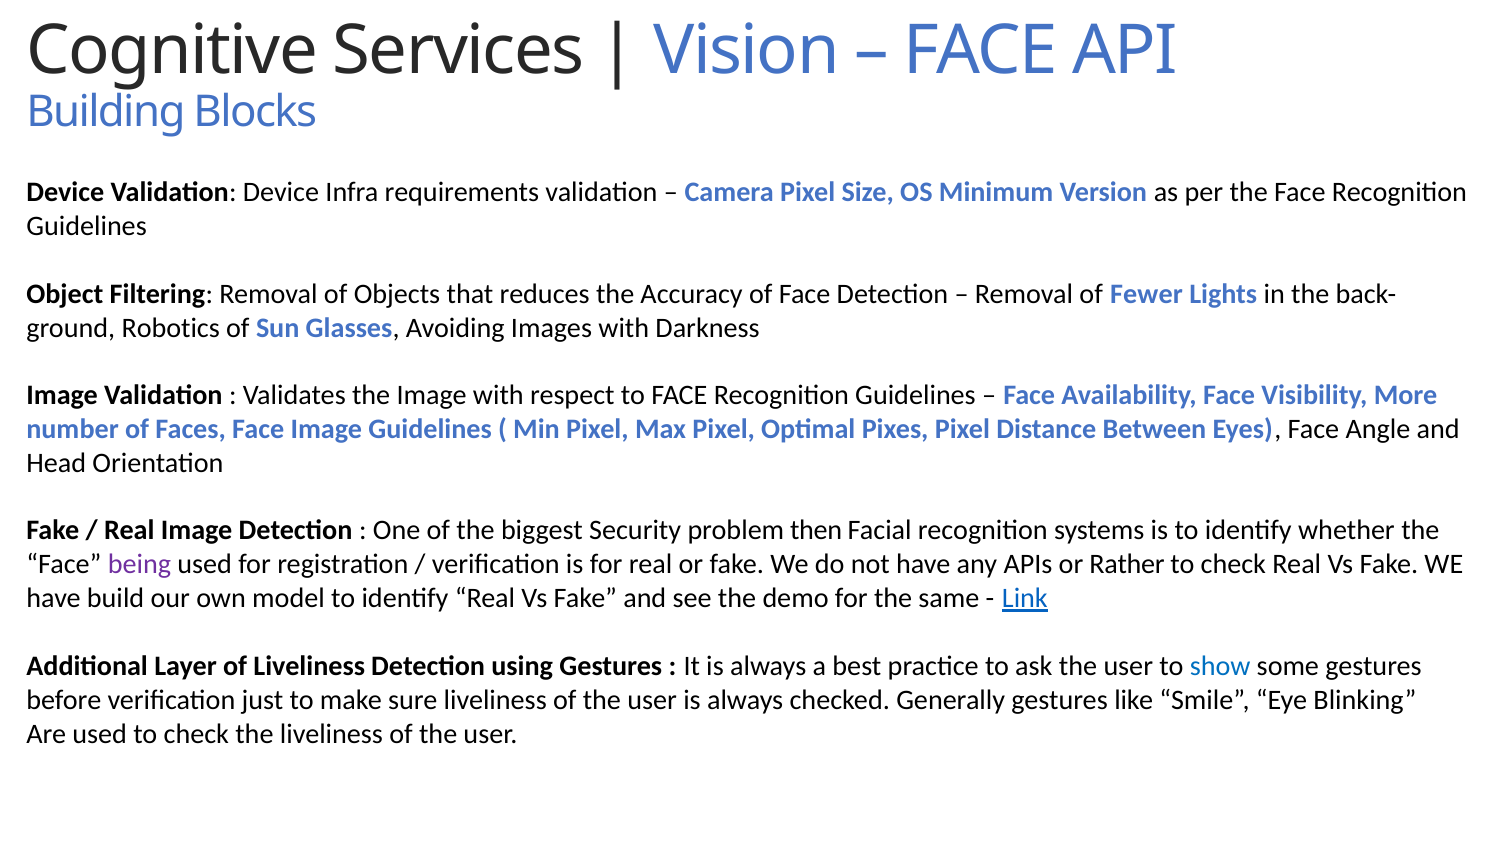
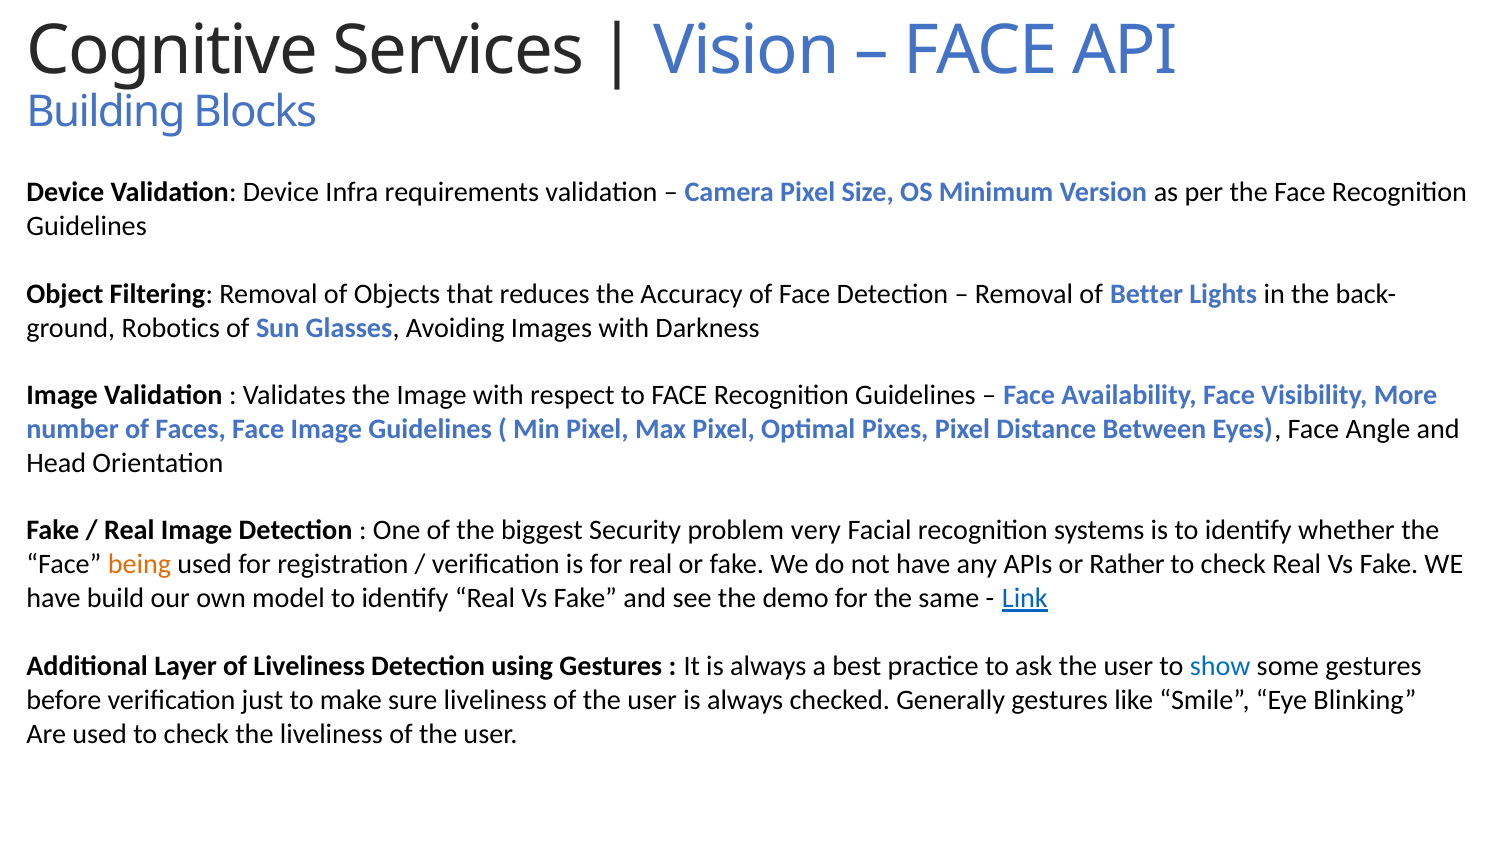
Fewer: Fewer -> Better
then: then -> very
being colour: purple -> orange
